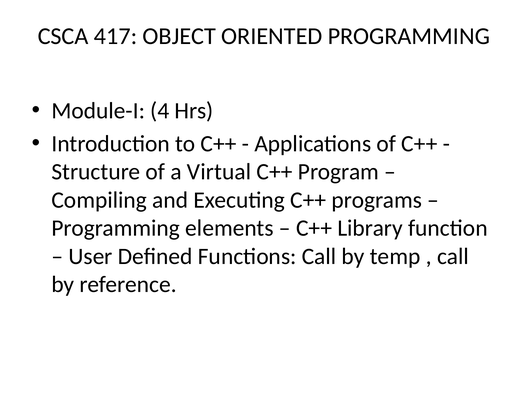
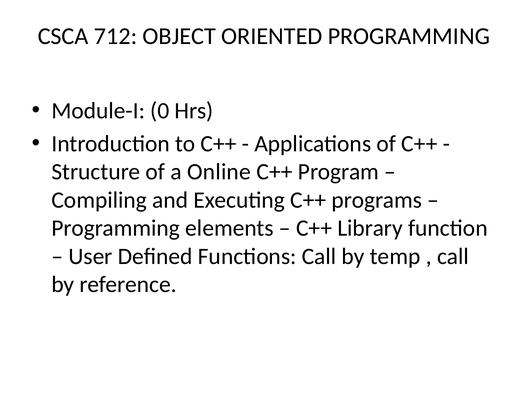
417: 417 -> 712
4: 4 -> 0
Virtual: Virtual -> Online
